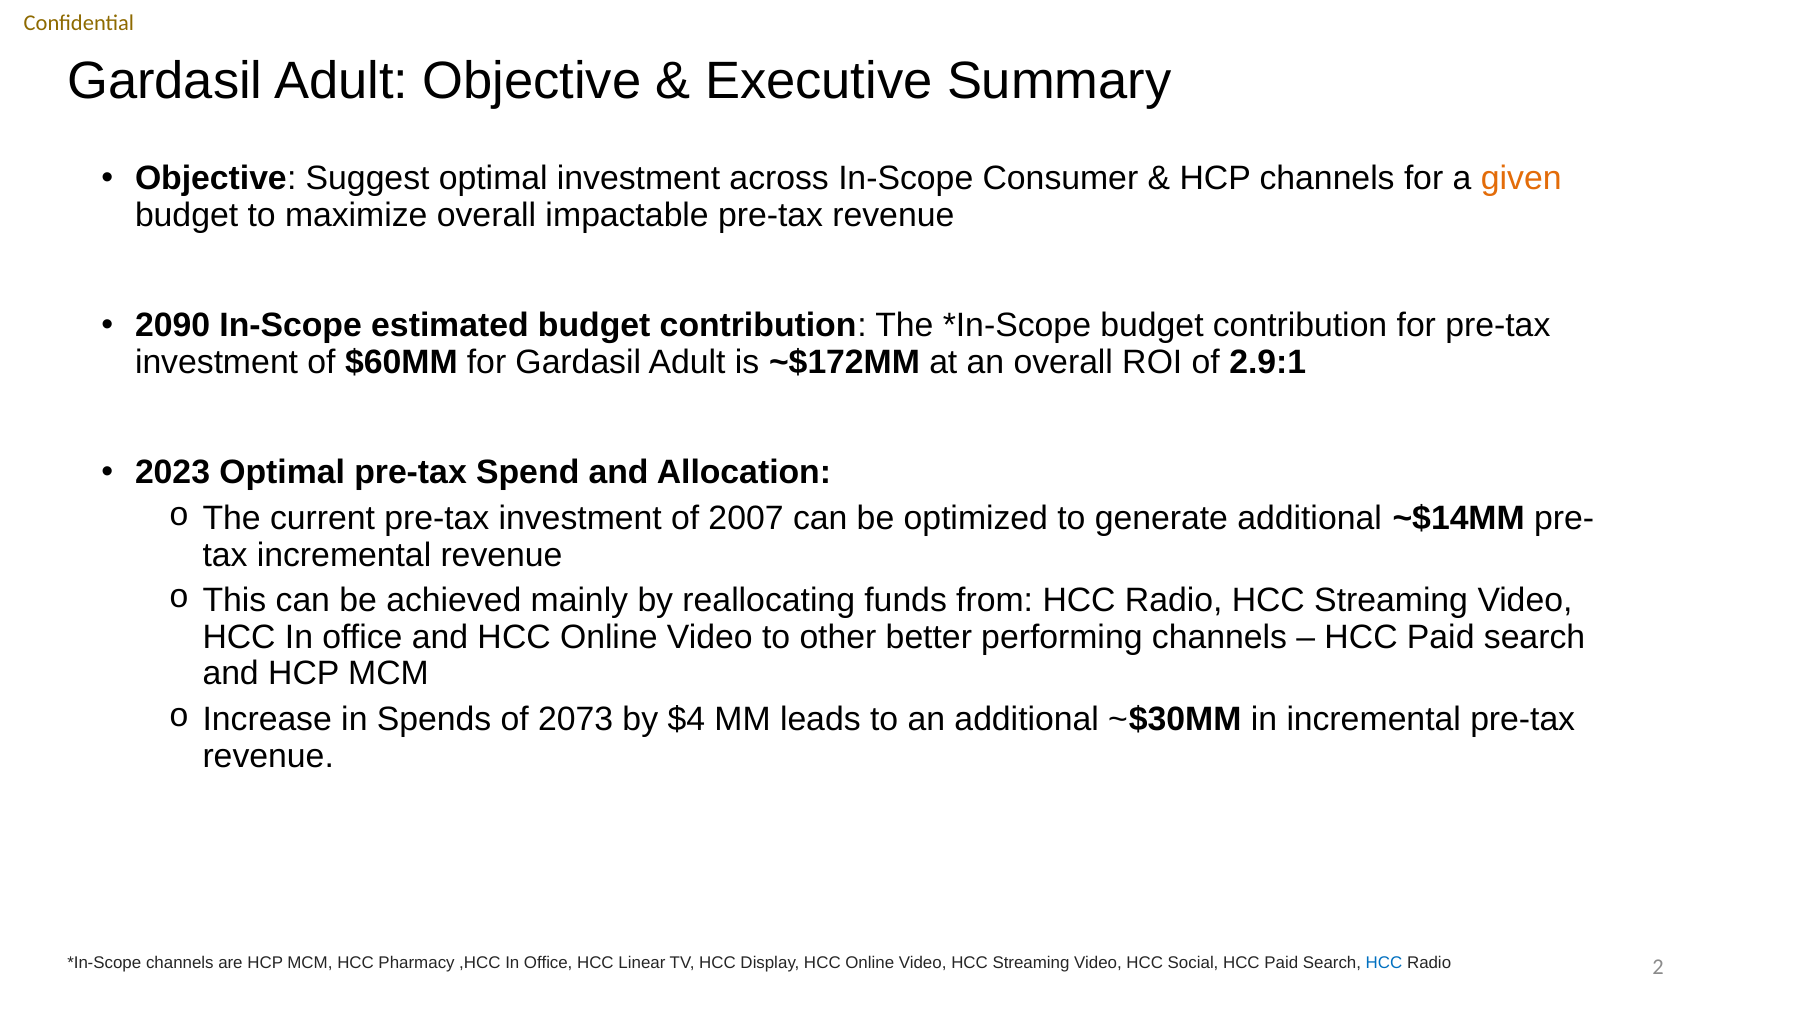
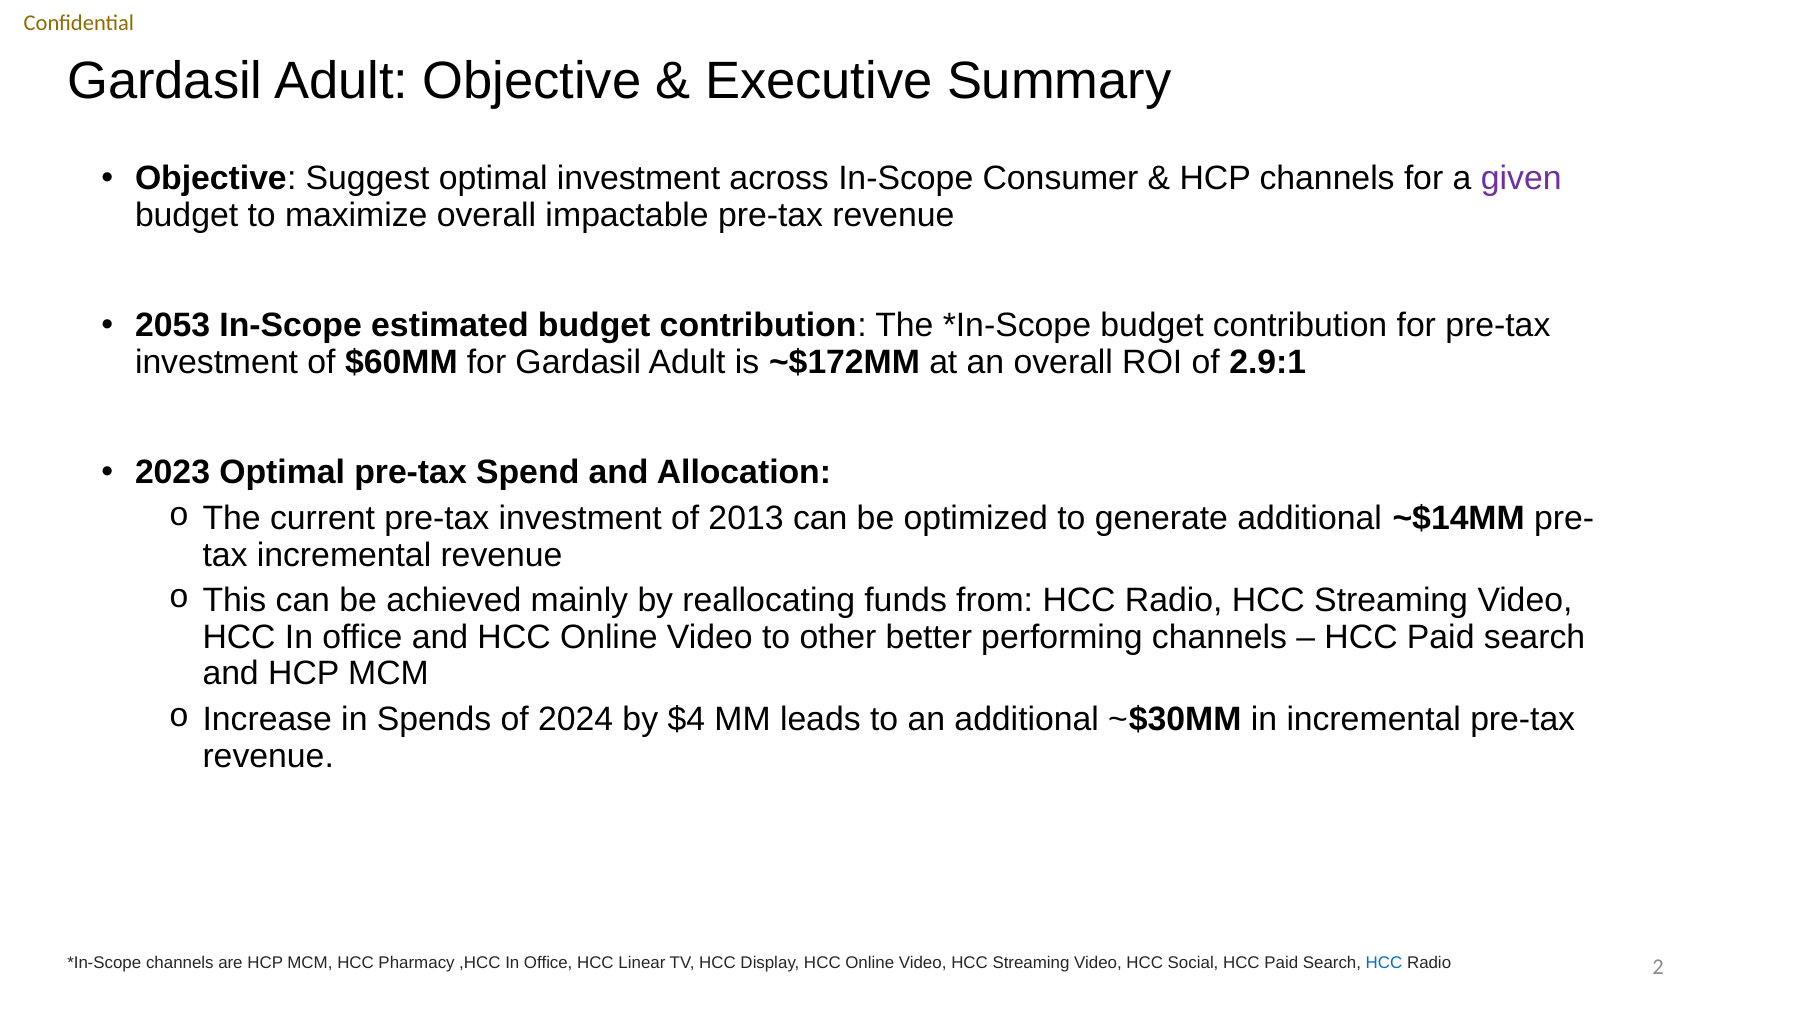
given colour: orange -> purple
2090: 2090 -> 2053
2007: 2007 -> 2013
2073: 2073 -> 2024
